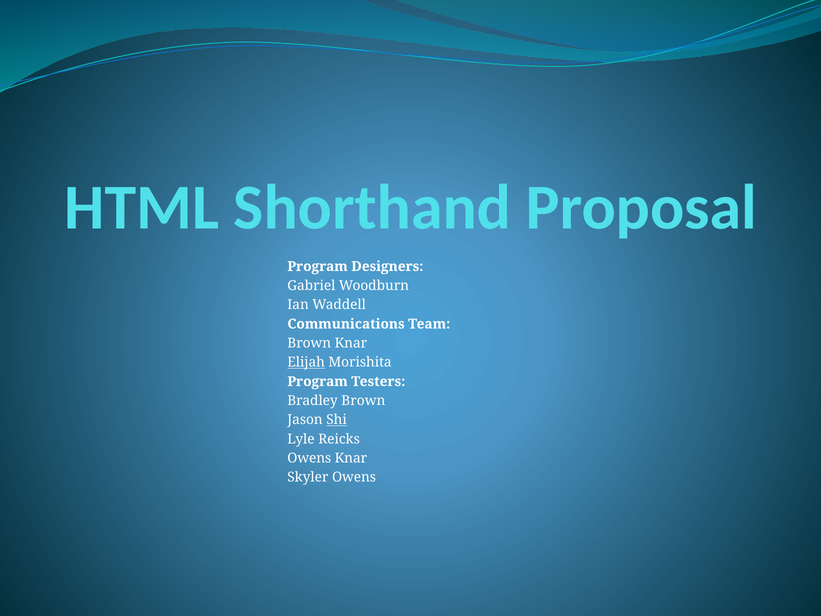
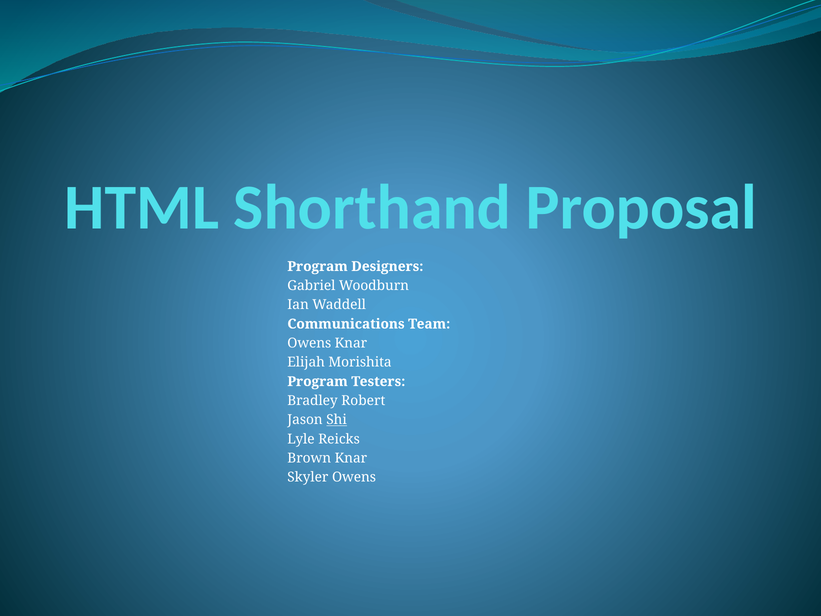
Brown at (309, 343): Brown -> Owens
Elijah underline: present -> none
Bradley Brown: Brown -> Robert
Owens at (309, 458): Owens -> Brown
